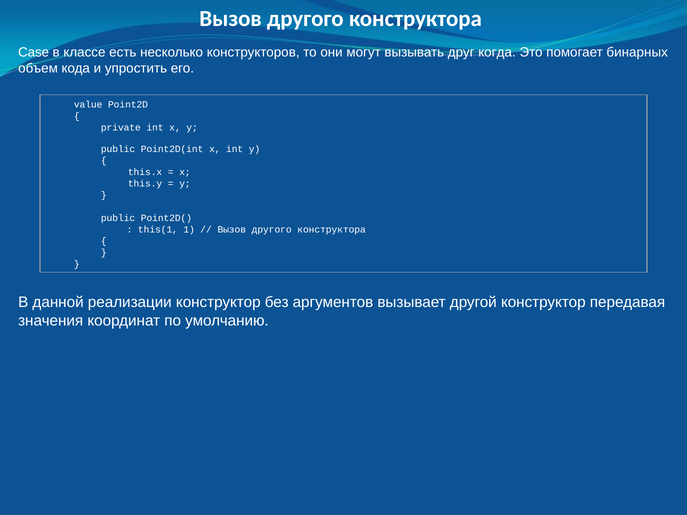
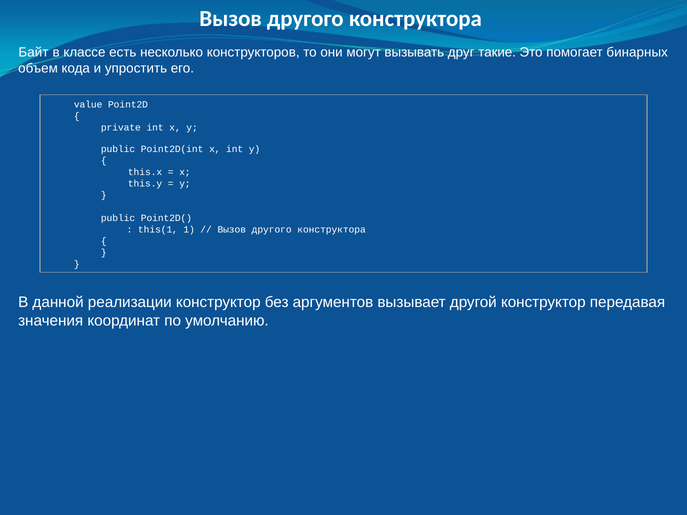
Case: Case -> Байт
когда: когда -> такие
